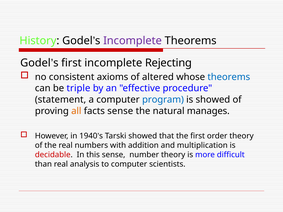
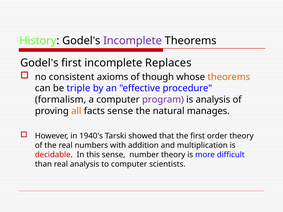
Rejecting: Rejecting -> Replaces
altered: altered -> though
theorems at (229, 77) colour: blue -> orange
statement: statement -> formalism
program colour: blue -> purple
is showed: showed -> analysis
